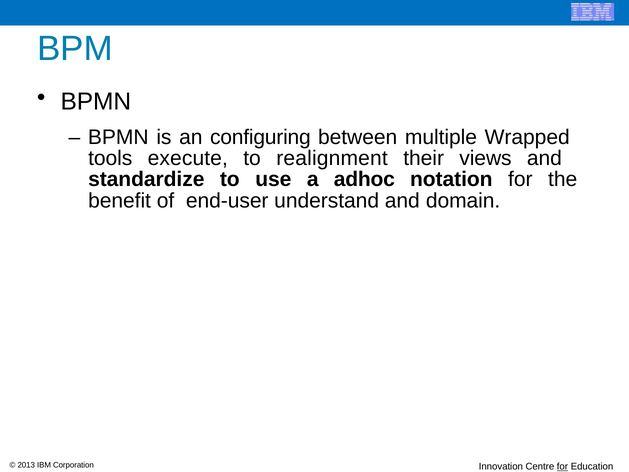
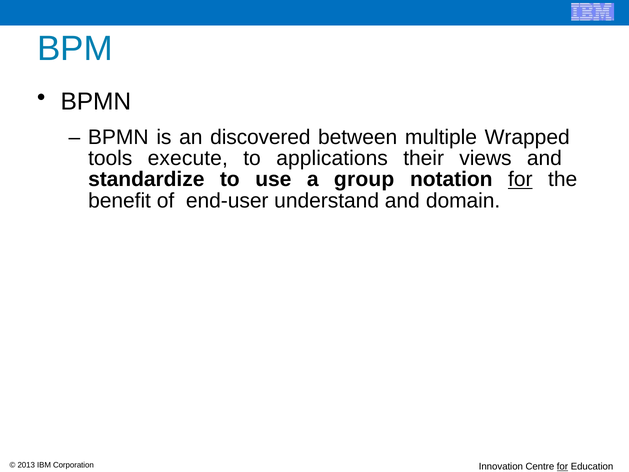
configuring: configuring -> discovered
realignment: realignment -> applications
adhoc: adhoc -> group
for at (520, 179) underline: none -> present
